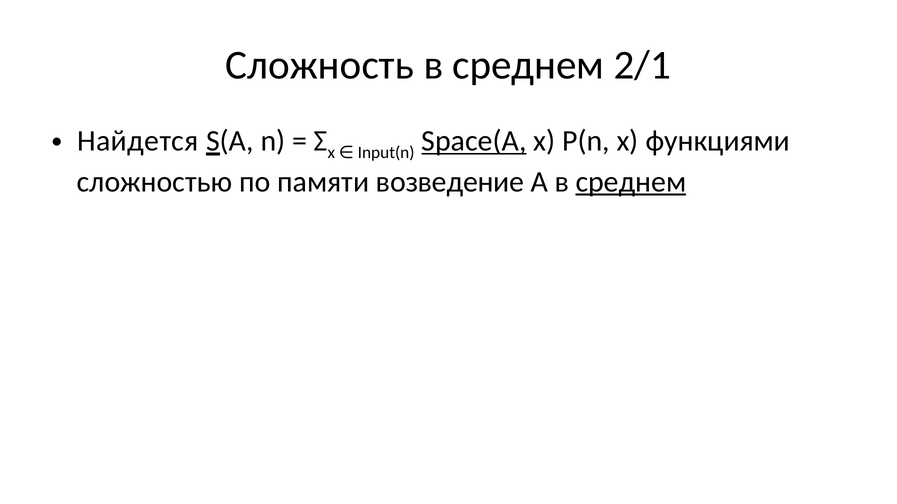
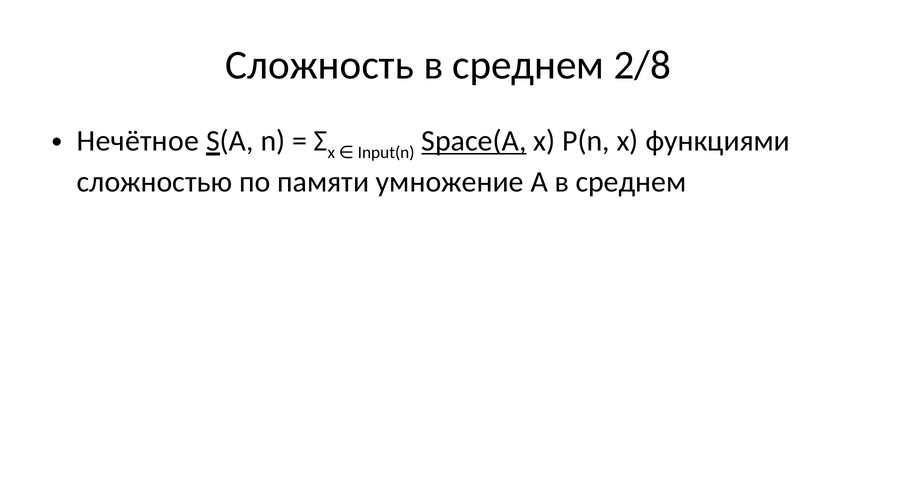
2/1: 2/1 -> 2/8
Найдется: Найдется -> Нечётное
возведение: возведение -> умножение
среднем at (631, 182) underline: present -> none
